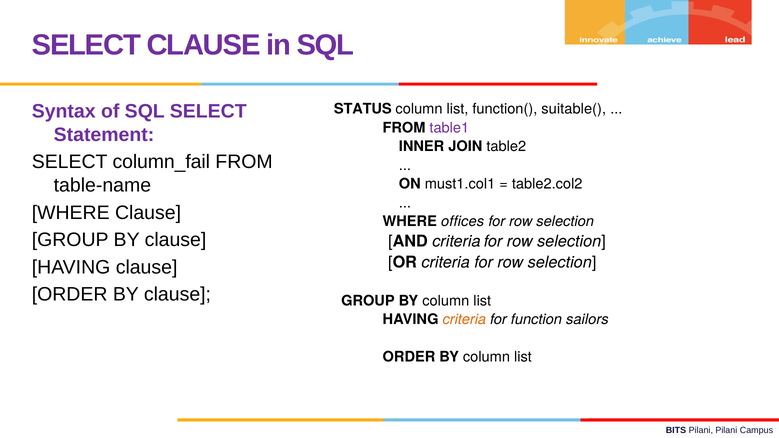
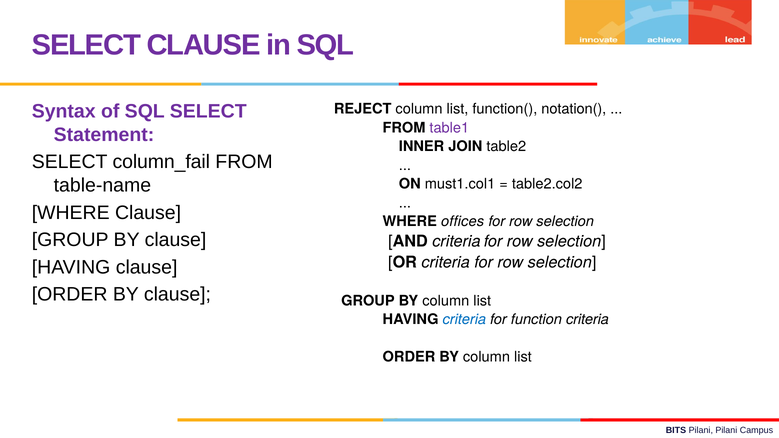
STATUS: STATUS -> REJECT
suitable(: suitable( -> notation(
criteria at (464, 320) colour: orange -> blue
function sailors: sailors -> criteria
